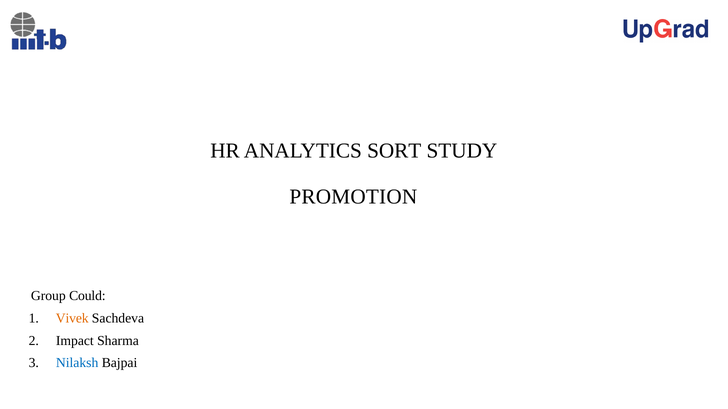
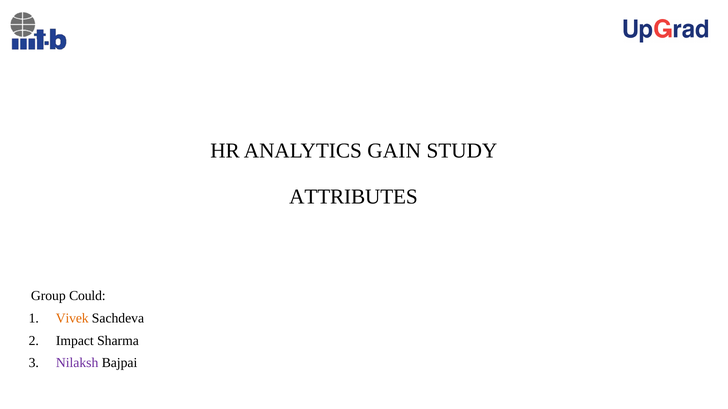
SORT: SORT -> GAIN
PROMOTION: PROMOTION -> ATTRIBUTES
Nilaksh colour: blue -> purple
